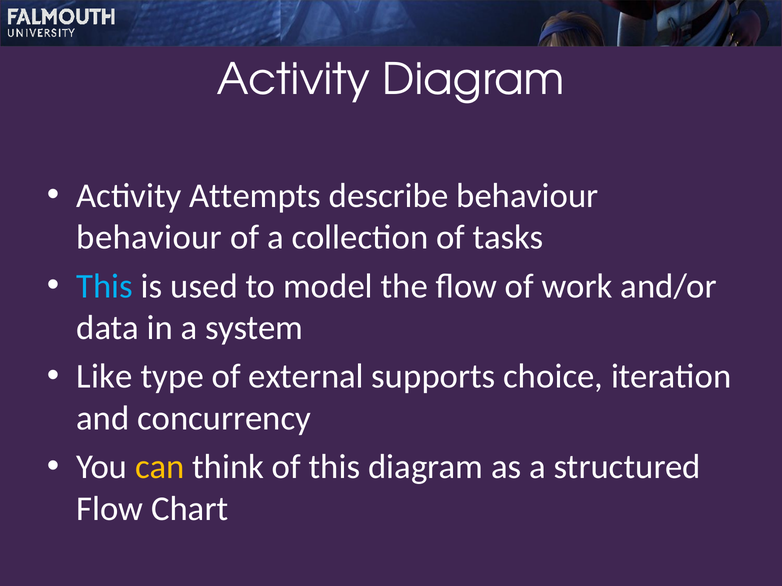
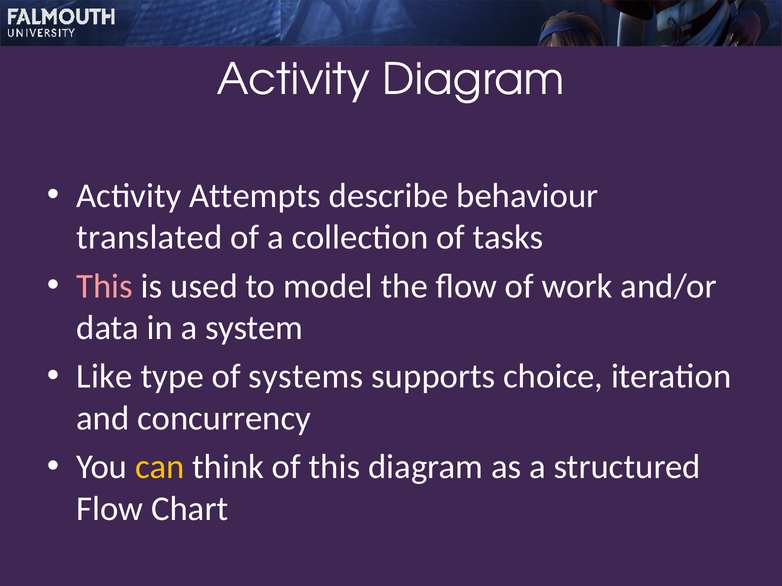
behaviour at (149, 238): behaviour -> translated
This at (105, 286) colour: light blue -> pink
external: external -> systems
